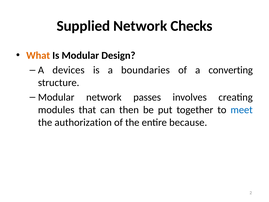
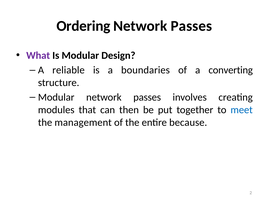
Supplied: Supplied -> Ordering
Checks at (191, 26): Checks -> Passes
What colour: orange -> purple
devices: devices -> reliable
authorization: authorization -> management
